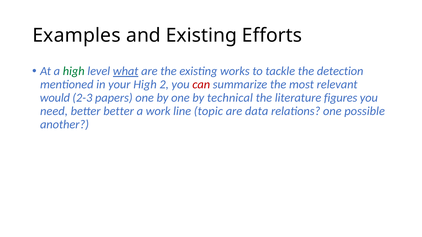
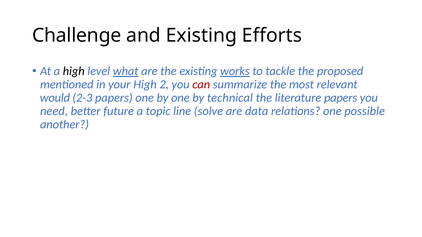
Examples: Examples -> Challenge
high at (74, 71) colour: green -> black
works underline: none -> present
detection: detection -> proposed
literature figures: figures -> papers
better better: better -> future
work: work -> topic
topic: topic -> solve
